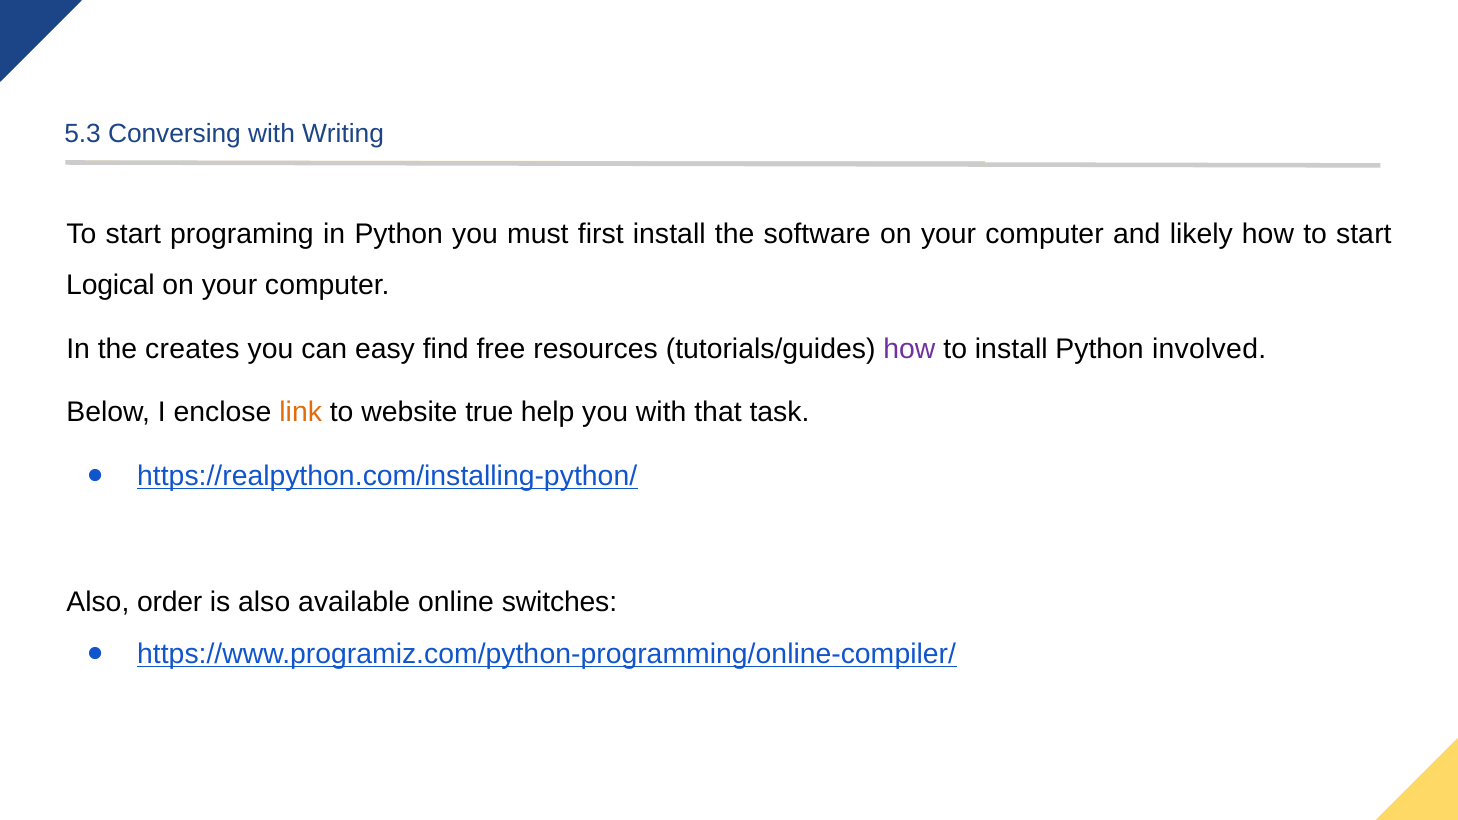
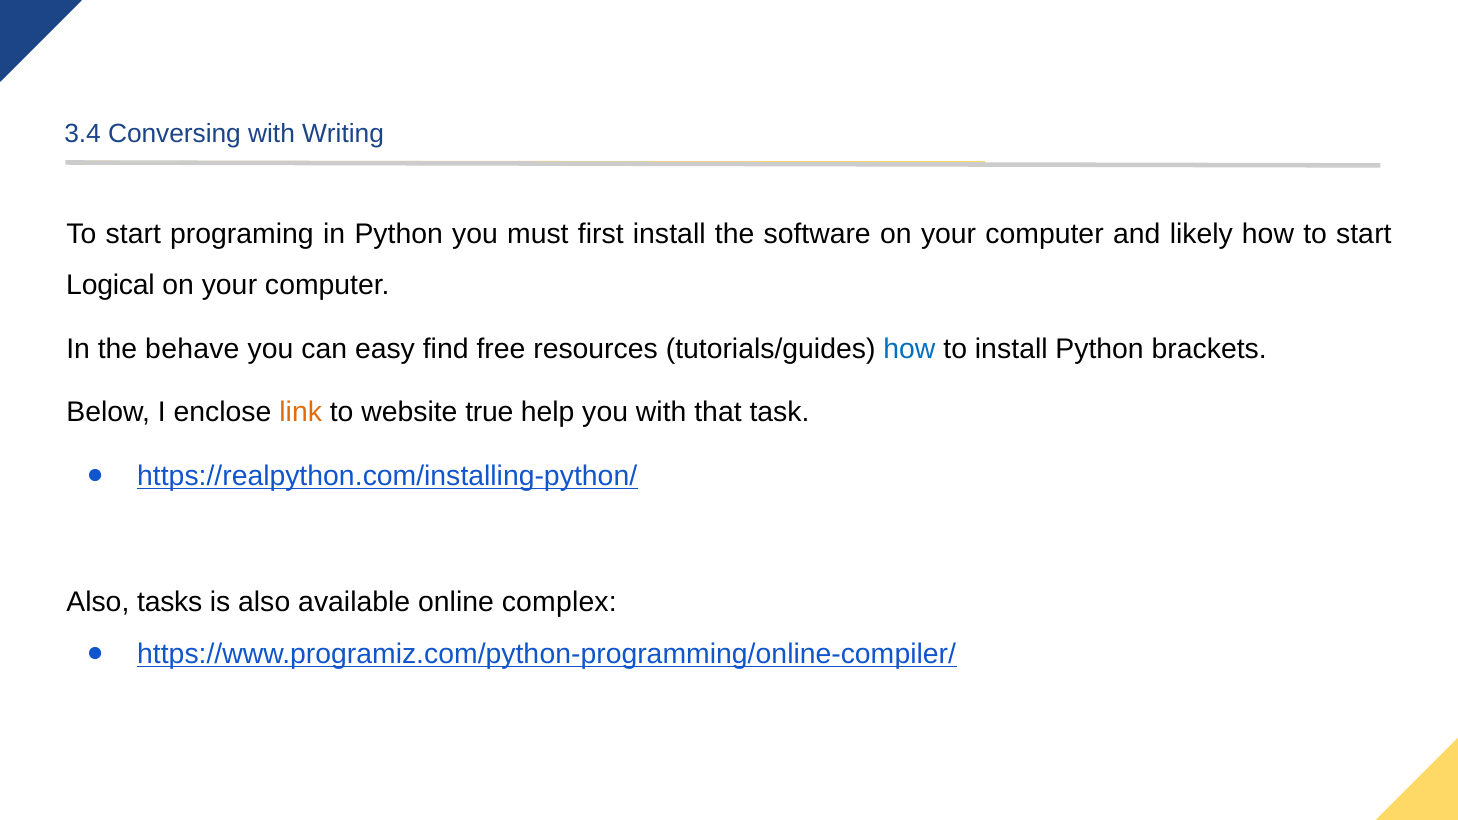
5.3: 5.3 -> 3.4
creates: creates -> behave
how at (909, 349) colour: purple -> blue
involved: involved -> brackets
order: order -> tasks
switches: switches -> complex
